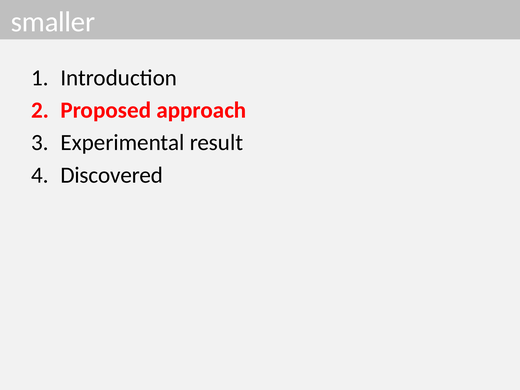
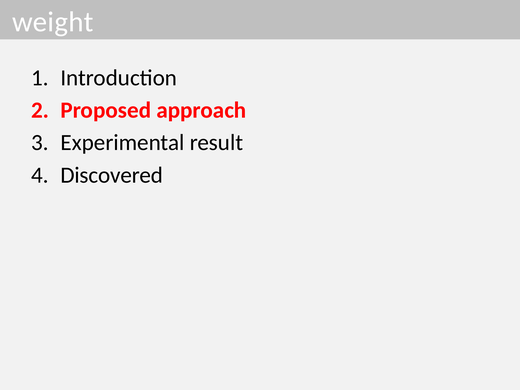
smaller: smaller -> weight
